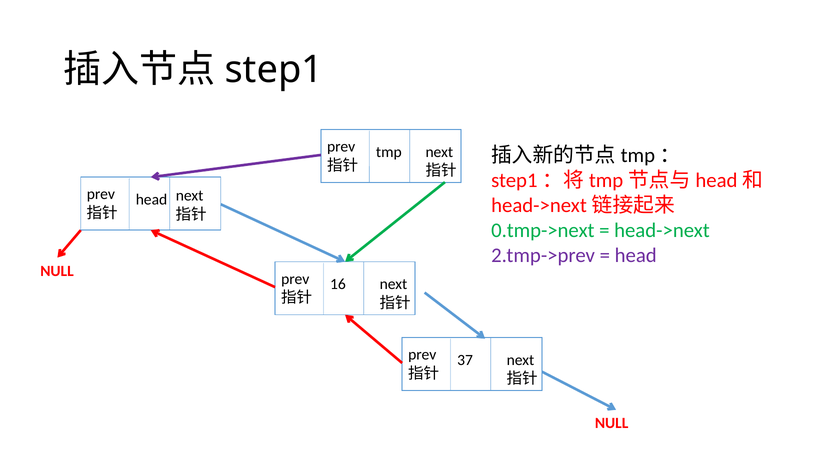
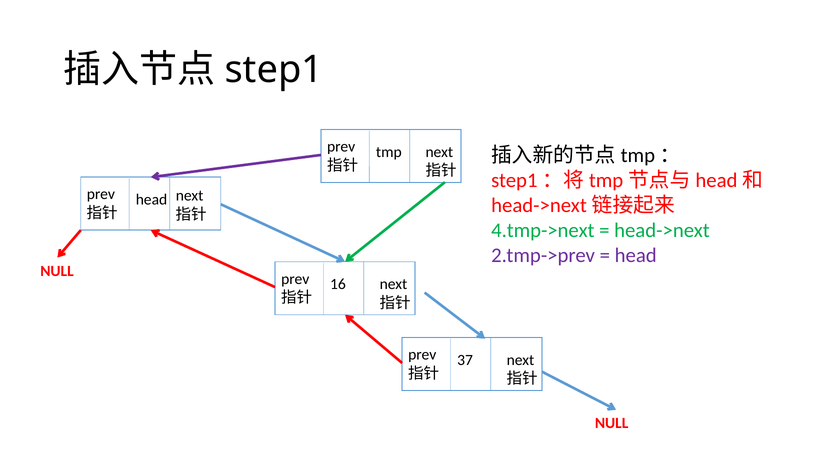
0.tmp->next: 0.tmp->next -> 4.tmp->next
